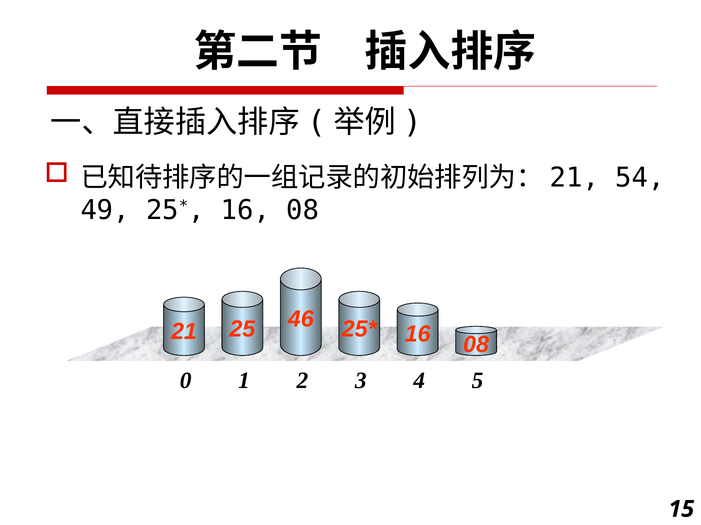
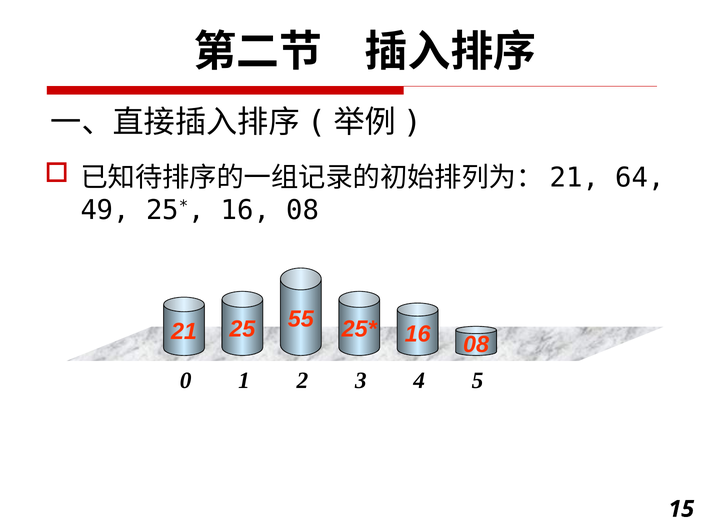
54: 54 -> 64
46: 46 -> 55
